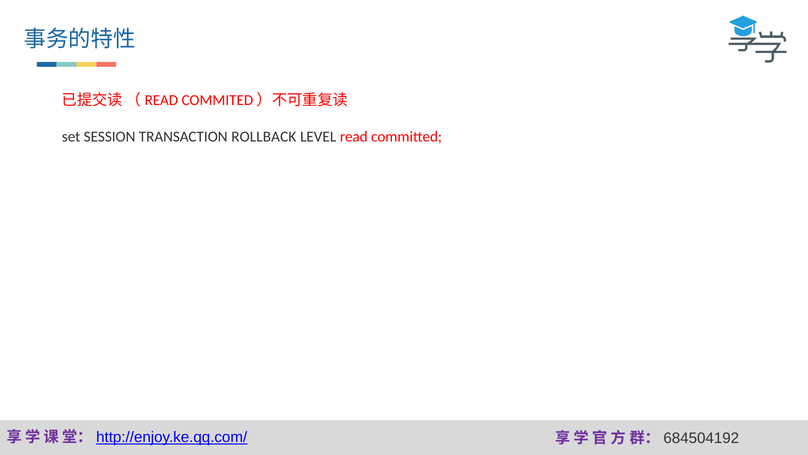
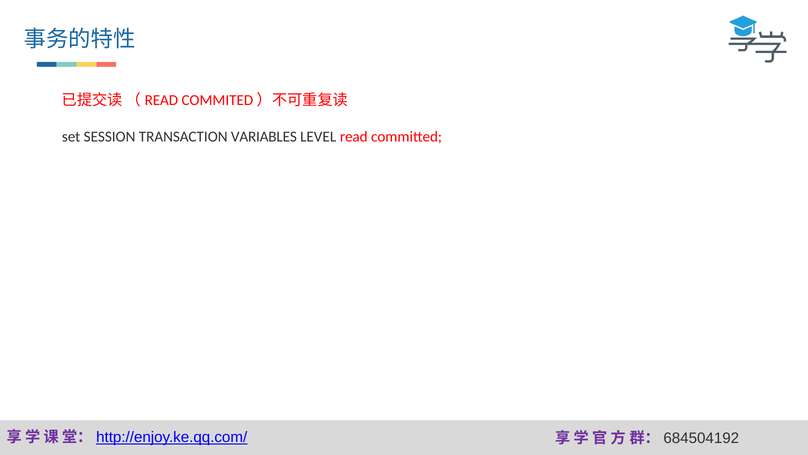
ROLLBACK: ROLLBACK -> VARIABLES
